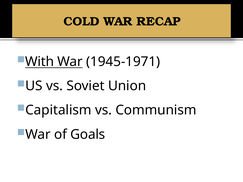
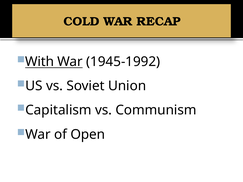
1945-1971: 1945-1971 -> 1945-1992
Goals: Goals -> Open
